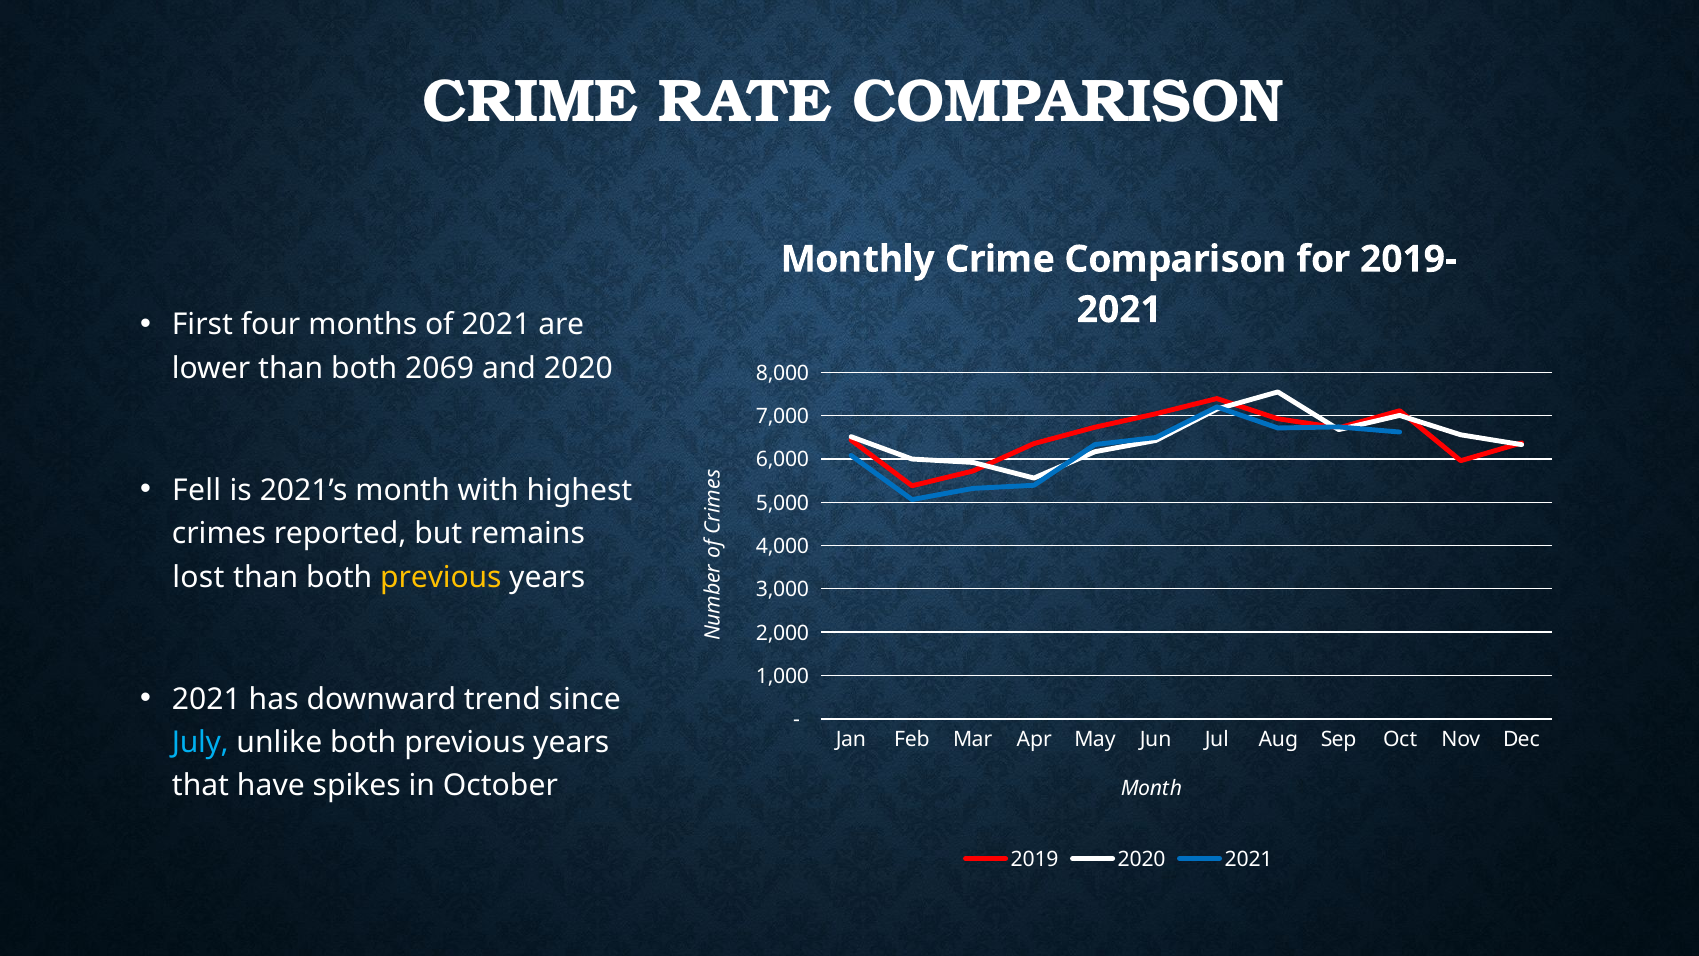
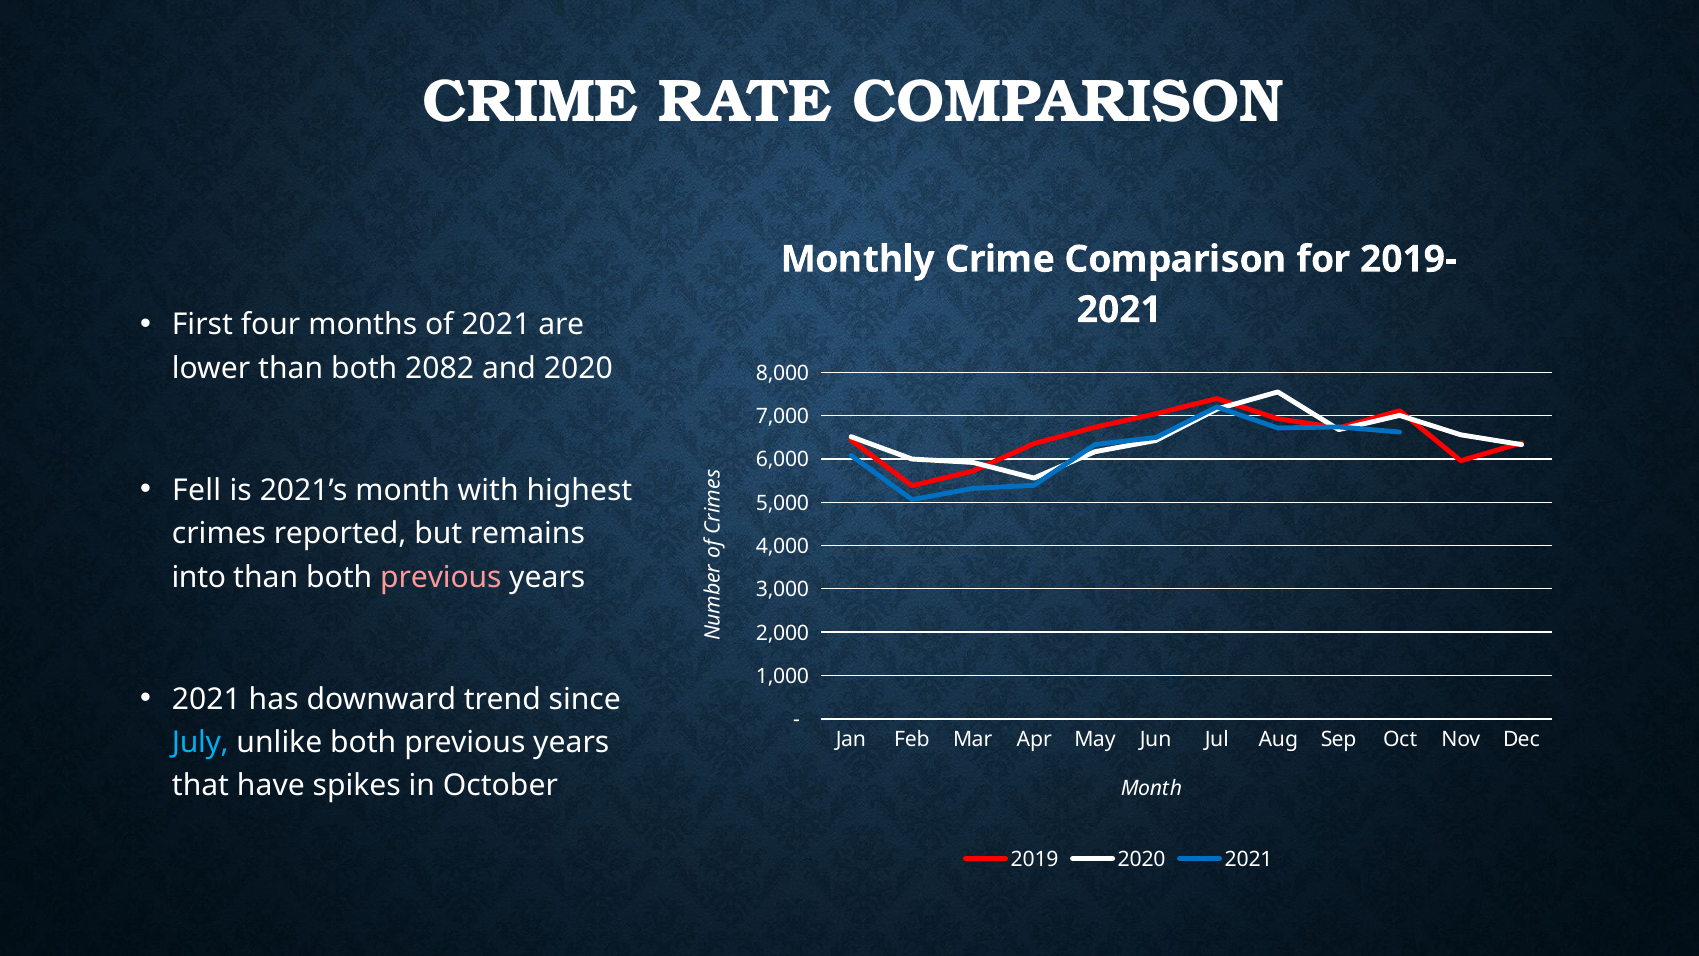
2069: 2069 -> 2082
lost: lost -> into
previous at (441, 577) colour: yellow -> pink
